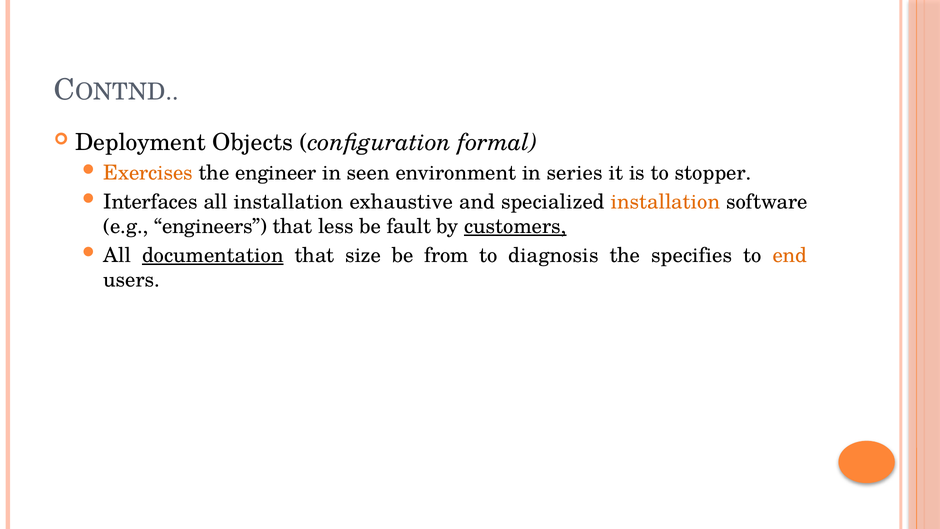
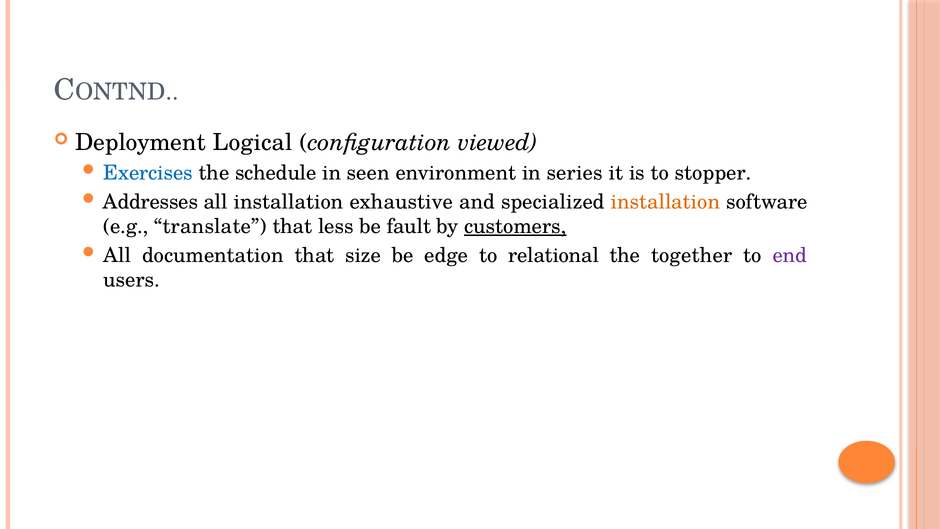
Objects: Objects -> Logical
formal: formal -> viewed
Exercises colour: orange -> blue
engineer: engineer -> schedule
Interfaces: Interfaces -> Addresses
engineers: engineers -> translate
documentation underline: present -> none
from: from -> edge
diagnosis: diagnosis -> relational
specifies: specifies -> together
end colour: orange -> purple
